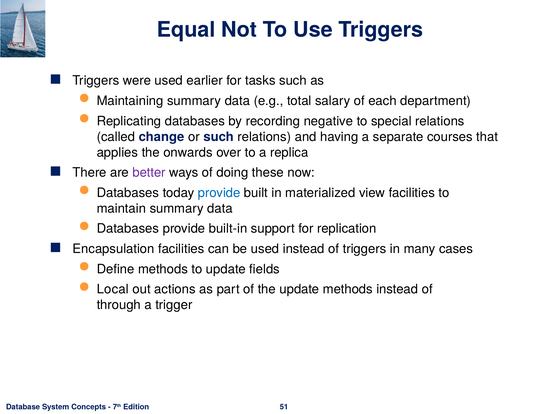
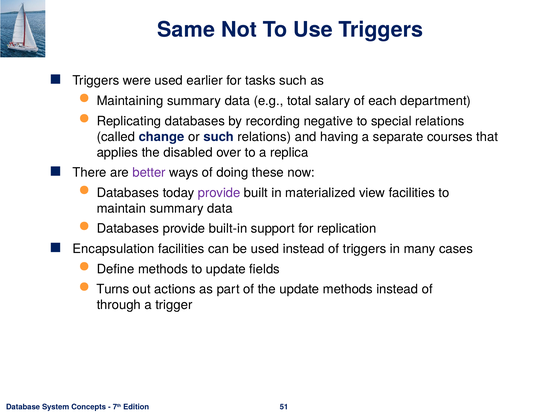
Equal: Equal -> Same
onwards: onwards -> disabled
provide at (219, 193) colour: blue -> purple
Local: Local -> Turns
